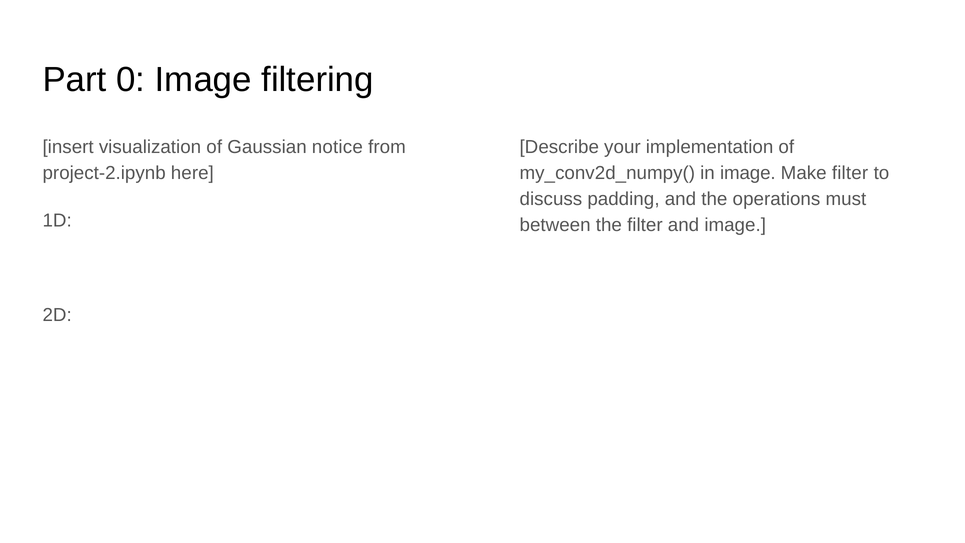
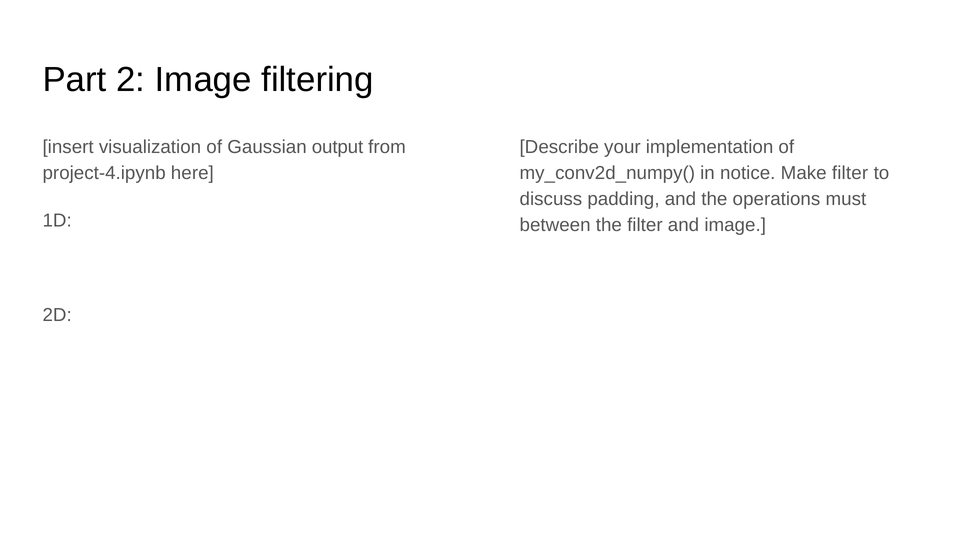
0: 0 -> 2
notice: notice -> output
project-2.ipynb: project-2.ipynb -> project-4.ipynb
in image: image -> notice
